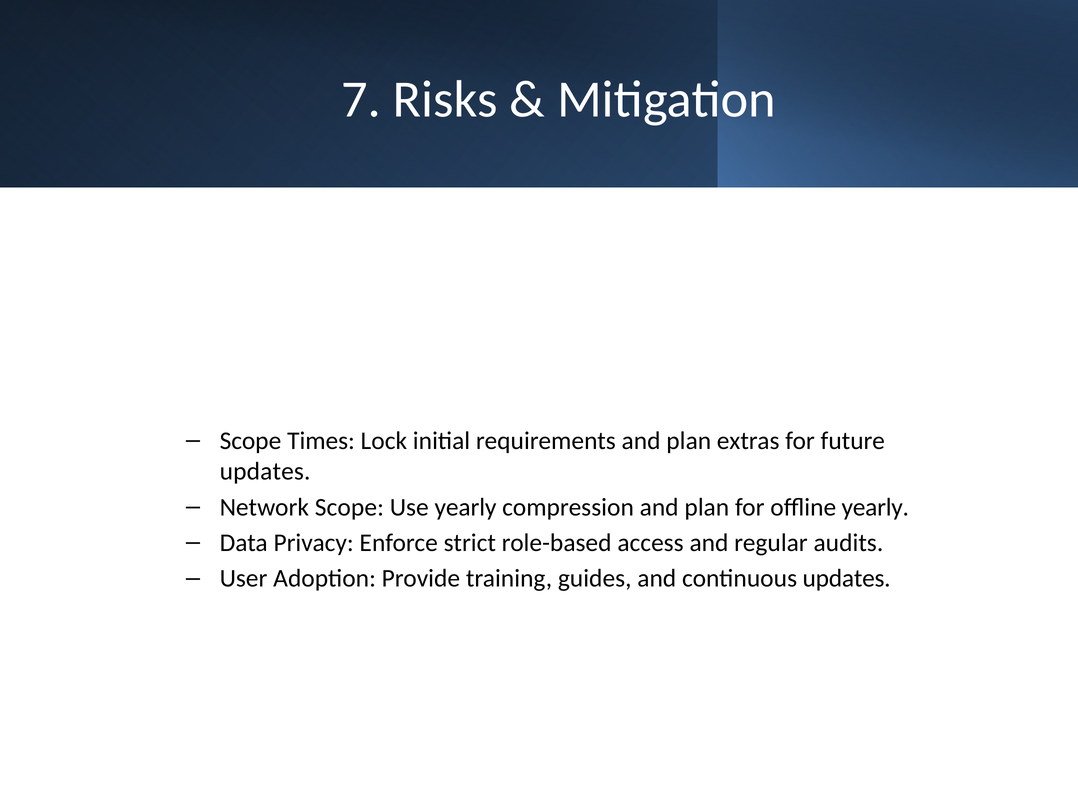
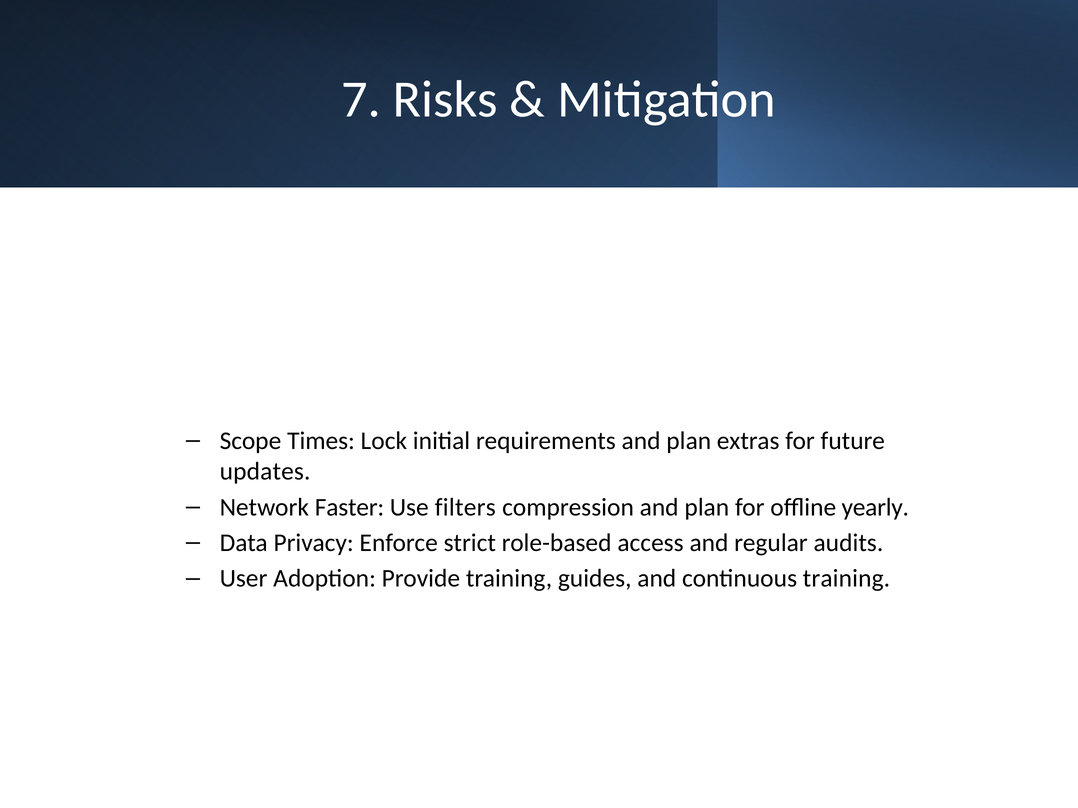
Network Scope: Scope -> Faster
Use yearly: yearly -> filters
continuous updates: updates -> training
